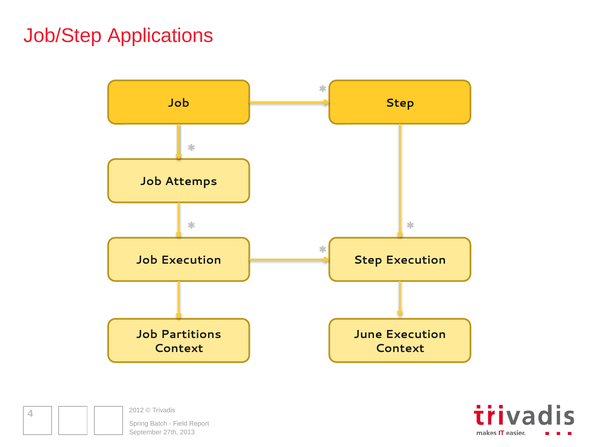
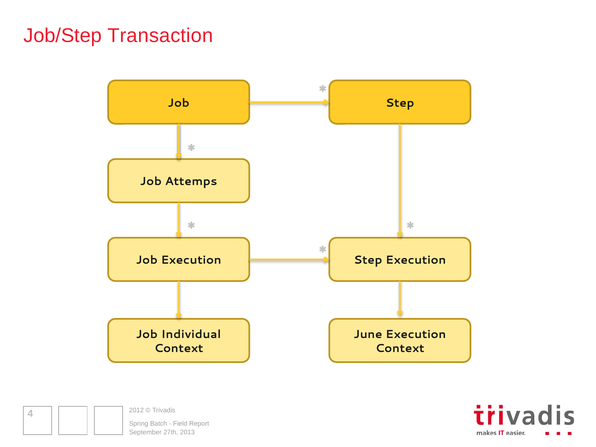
Applications: Applications -> Transaction
Partitions: Partitions -> Individual
